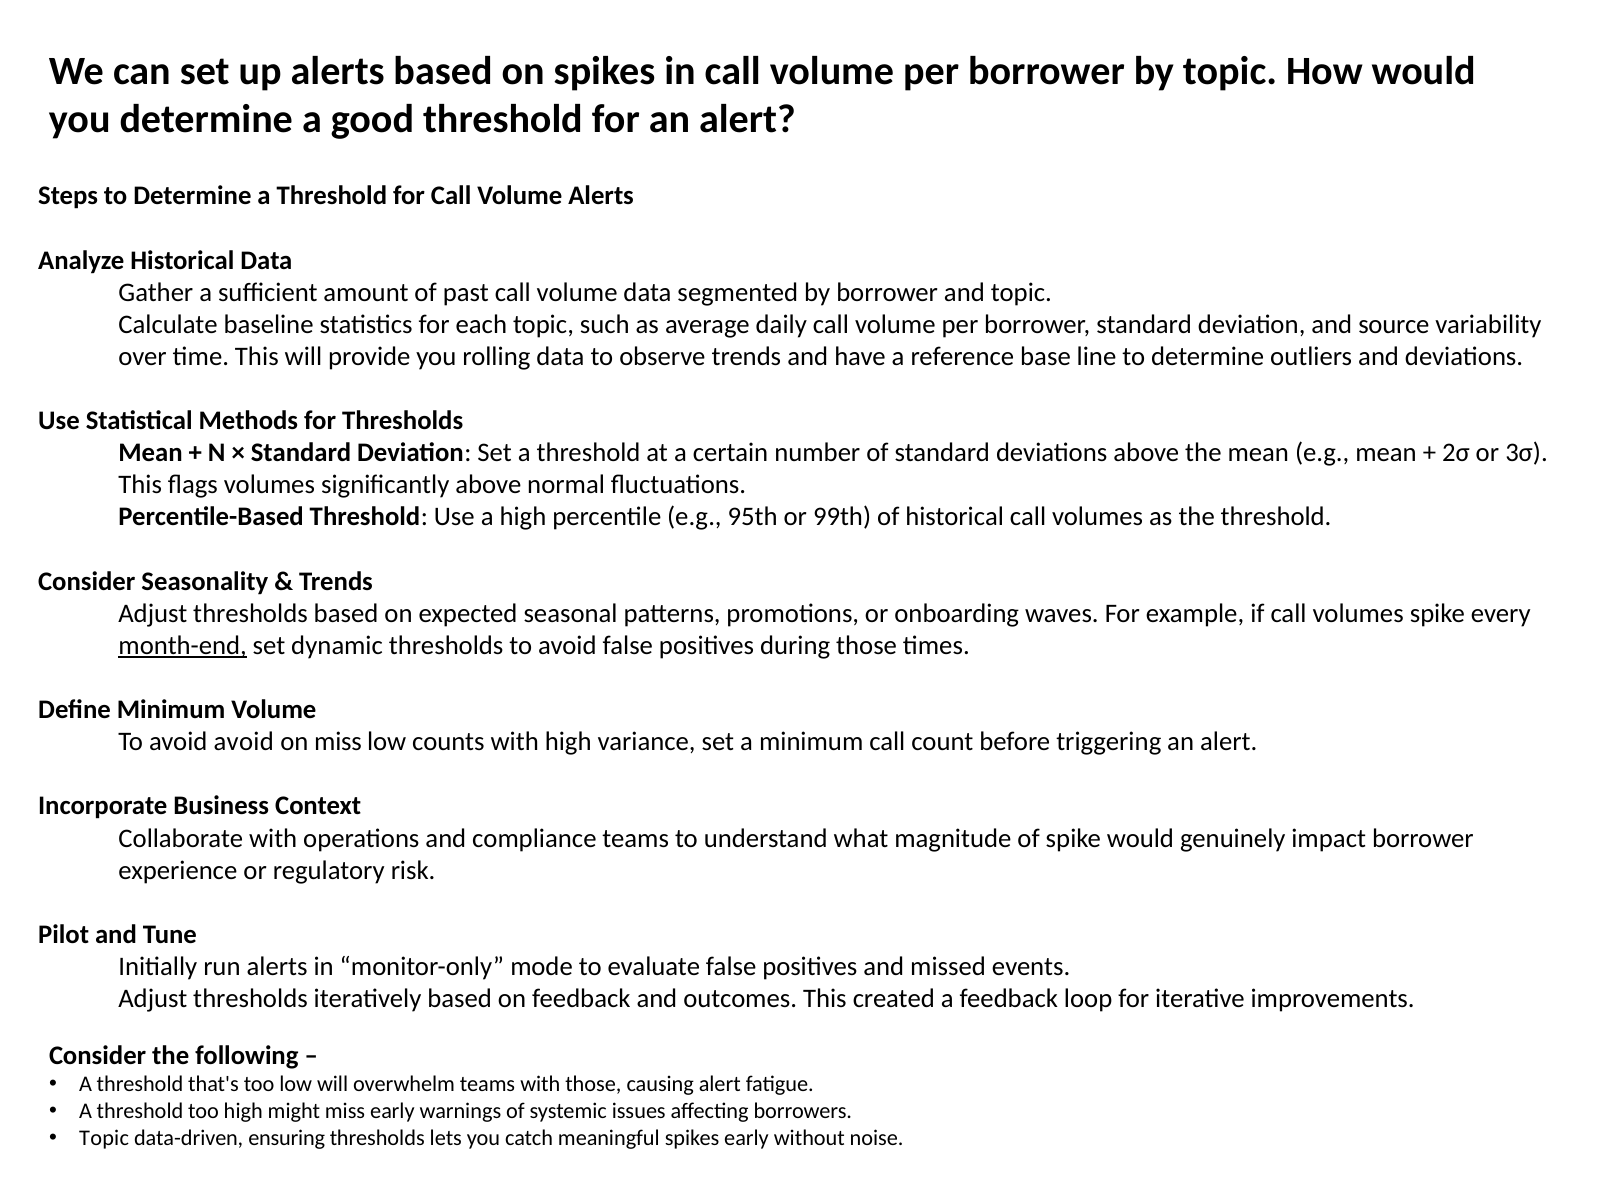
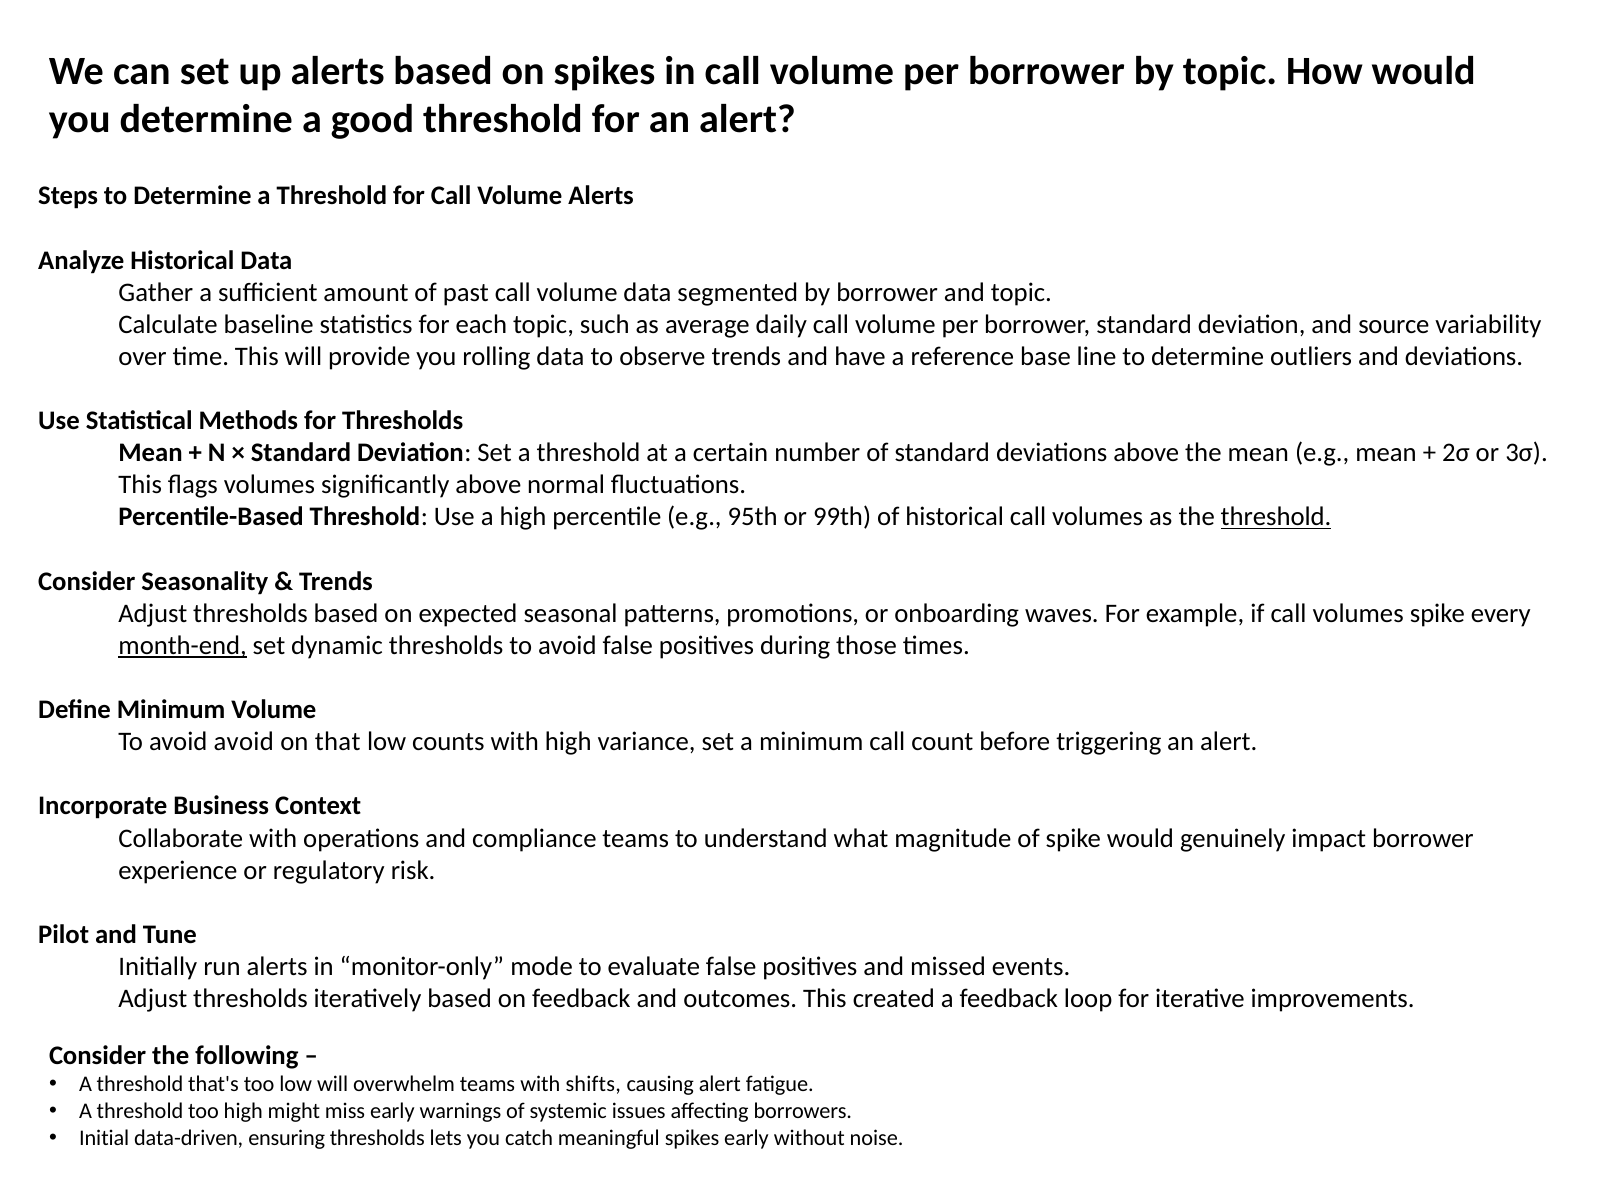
threshold at (1276, 517) underline: none -> present
on miss: miss -> that
with those: those -> shifts
Topic at (104, 1138): Topic -> Initial
